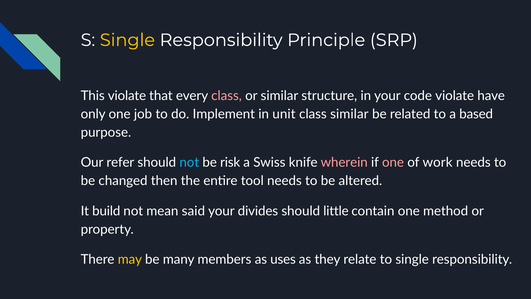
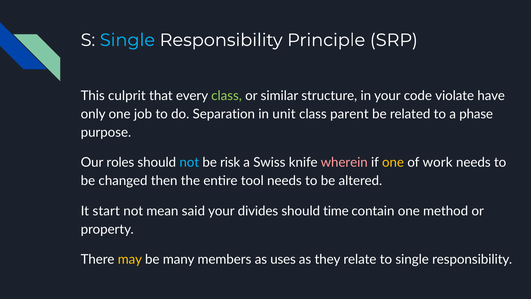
Single at (127, 40) colour: yellow -> light blue
This violate: violate -> culprit
class at (227, 96) colour: pink -> light green
Implement: Implement -> Separation
class similar: similar -> parent
based: based -> phase
refer: refer -> roles
one at (393, 162) colour: pink -> yellow
build: build -> start
little: little -> time
